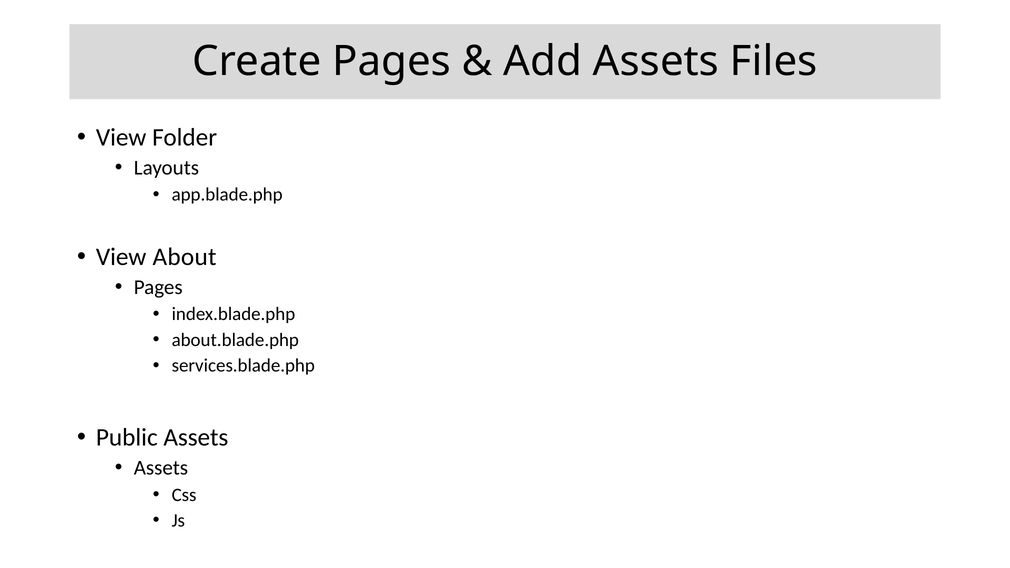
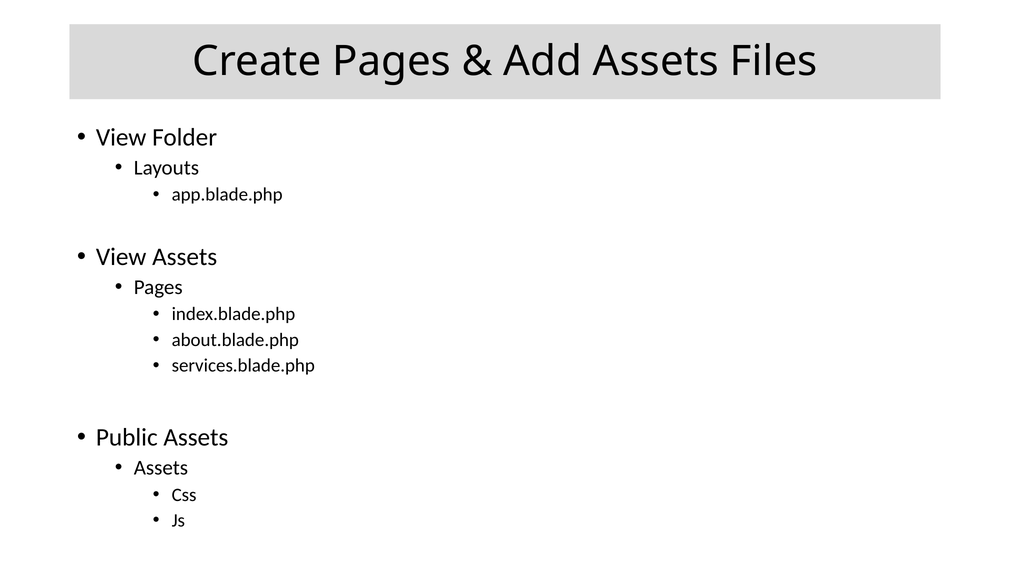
View About: About -> Assets
